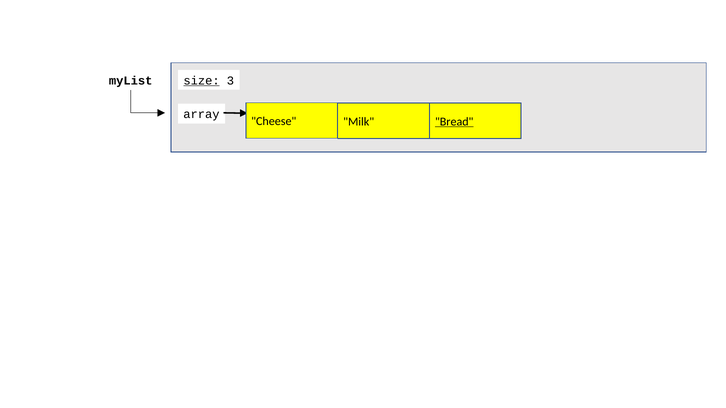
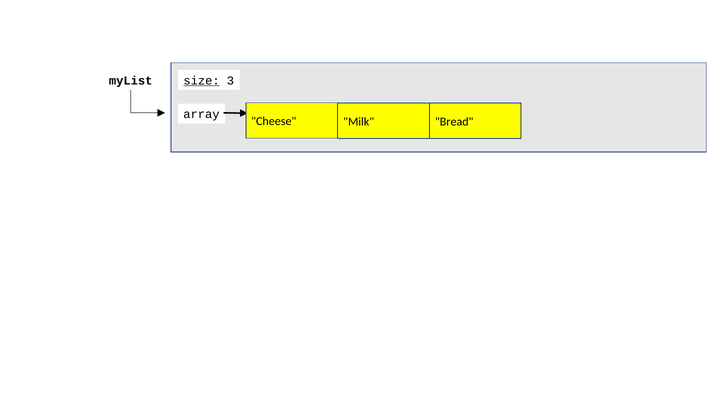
Bread underline: present -> none
